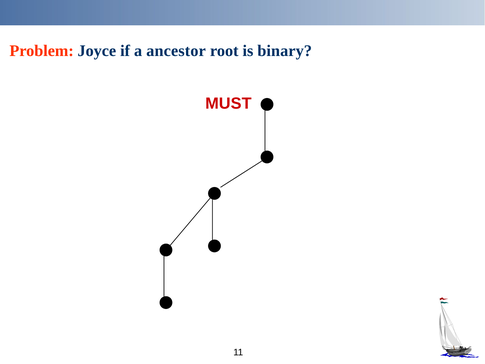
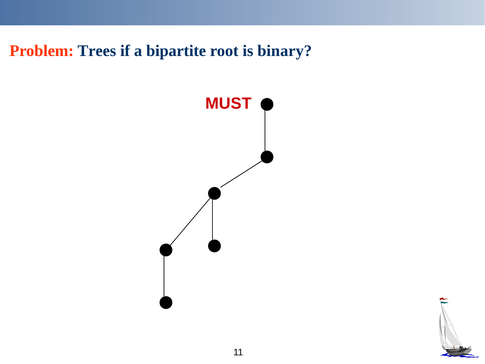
Joyce: Joyce -> Trees
ancestor: ancestor -> bipartite
